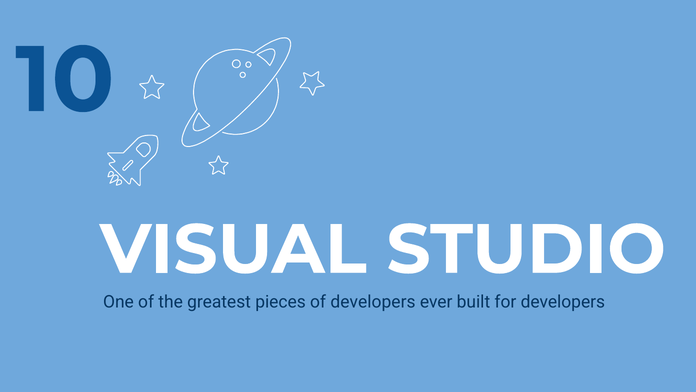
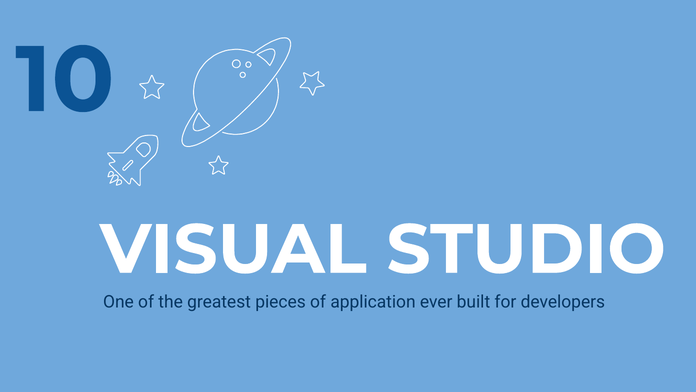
developers at (373, 301): developers -> application
